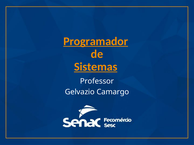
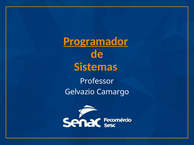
Sistemas underline: present -> none
